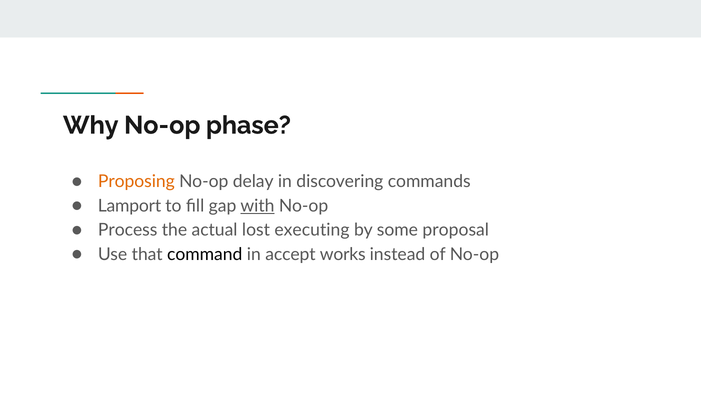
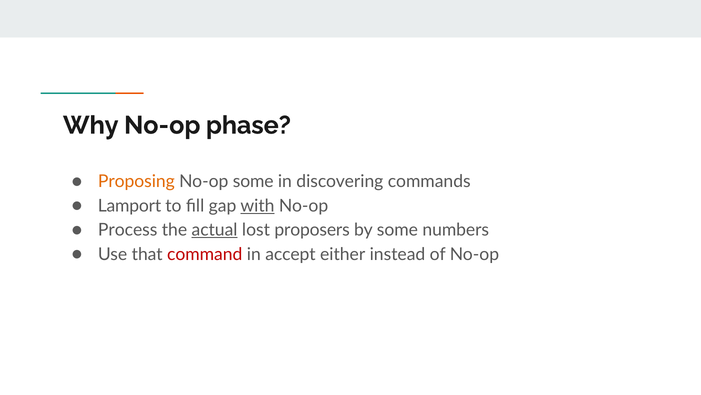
No-op delay: delay -> some
actual underline: none -> present
executing: executing -> proposers
proposal: proposal -> numbers
command colour: black -> red
works: works -> either
